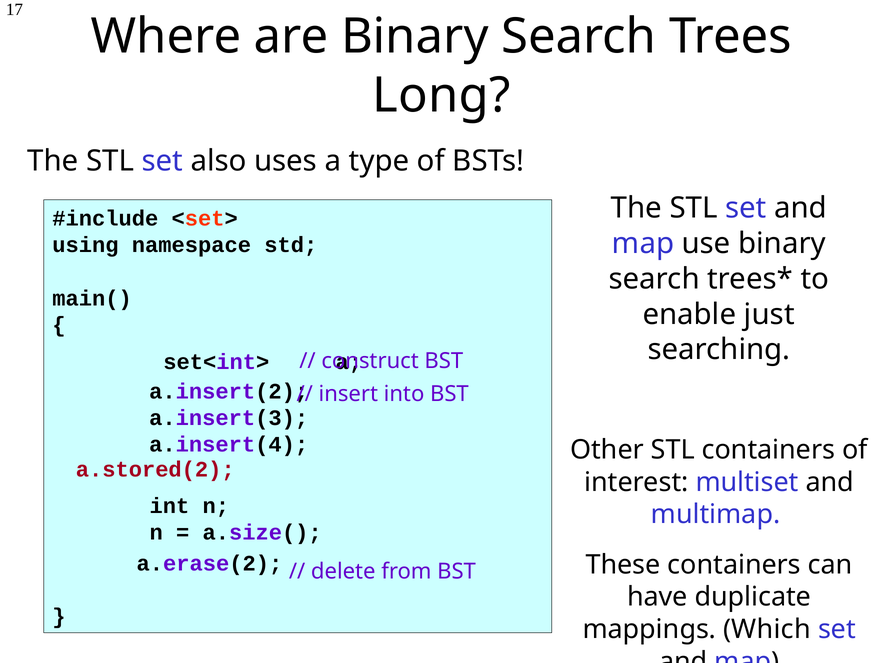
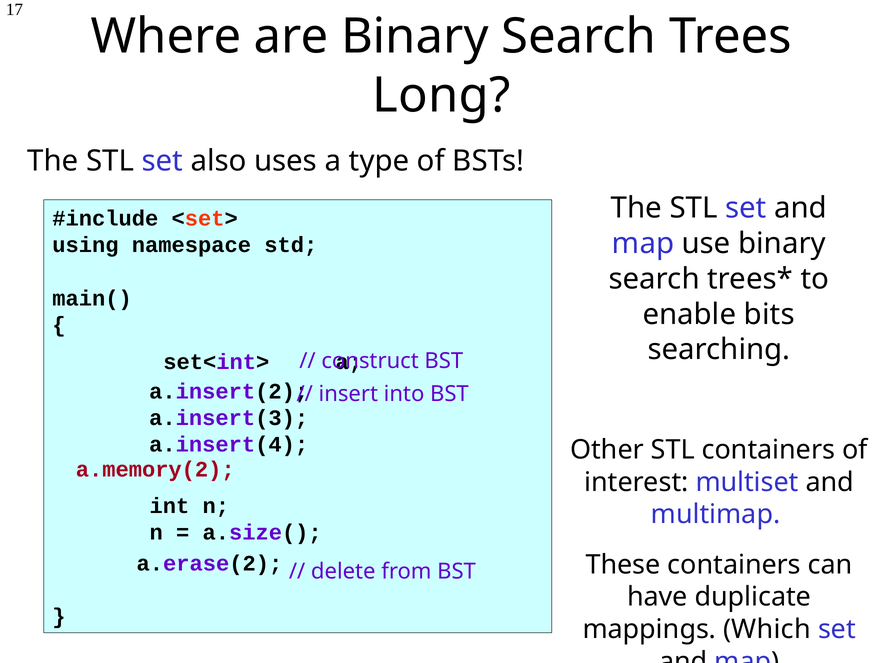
just: just -> bits
a.stored(2: a.stored(2 -> a.memory(2
